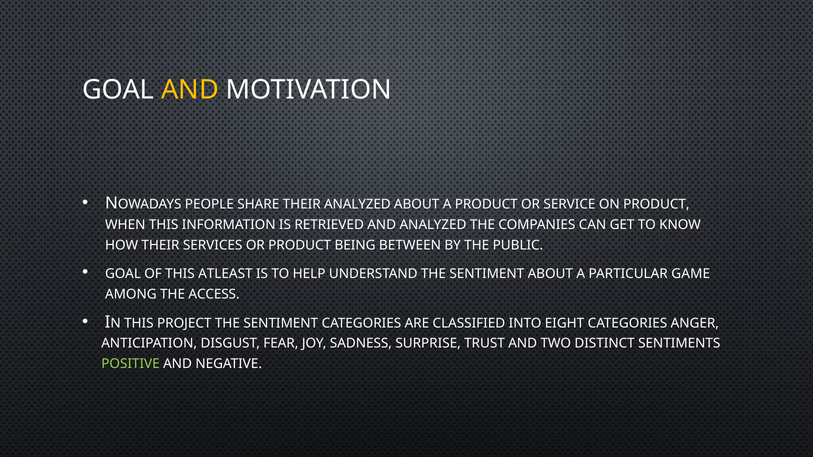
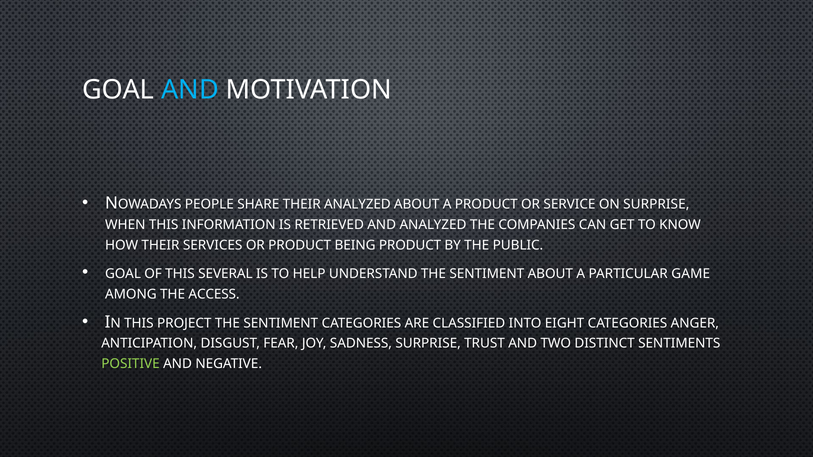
AND at (190, 90) colour: yellow -> light blue
ON PRODUCT: PRODUCT -> SURPRISE
BEING BETWEEN: BETWEEN -> PRODUCT
ATLEAST: ATLEAST -> SEVERAL
